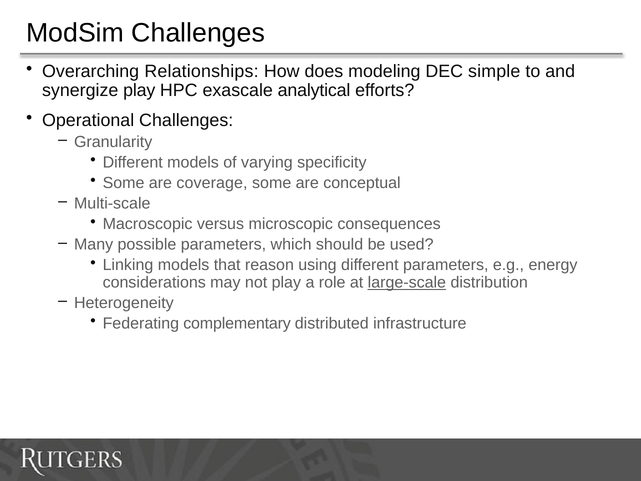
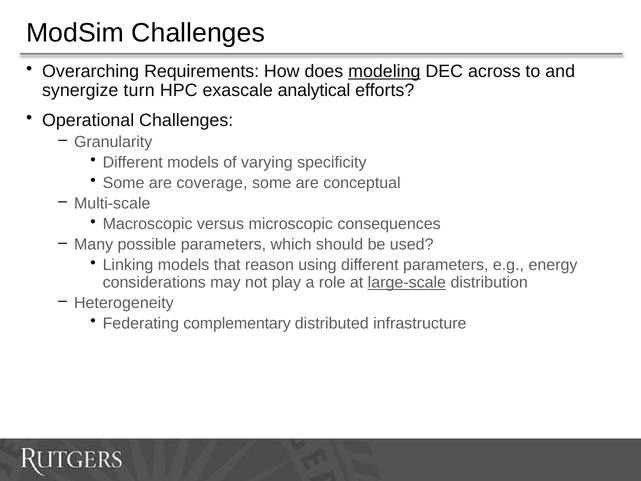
Relationships: Relationships -> Requirements
modeling underline: none -> present
simple: simple -> across
synergize play: play -> turn
